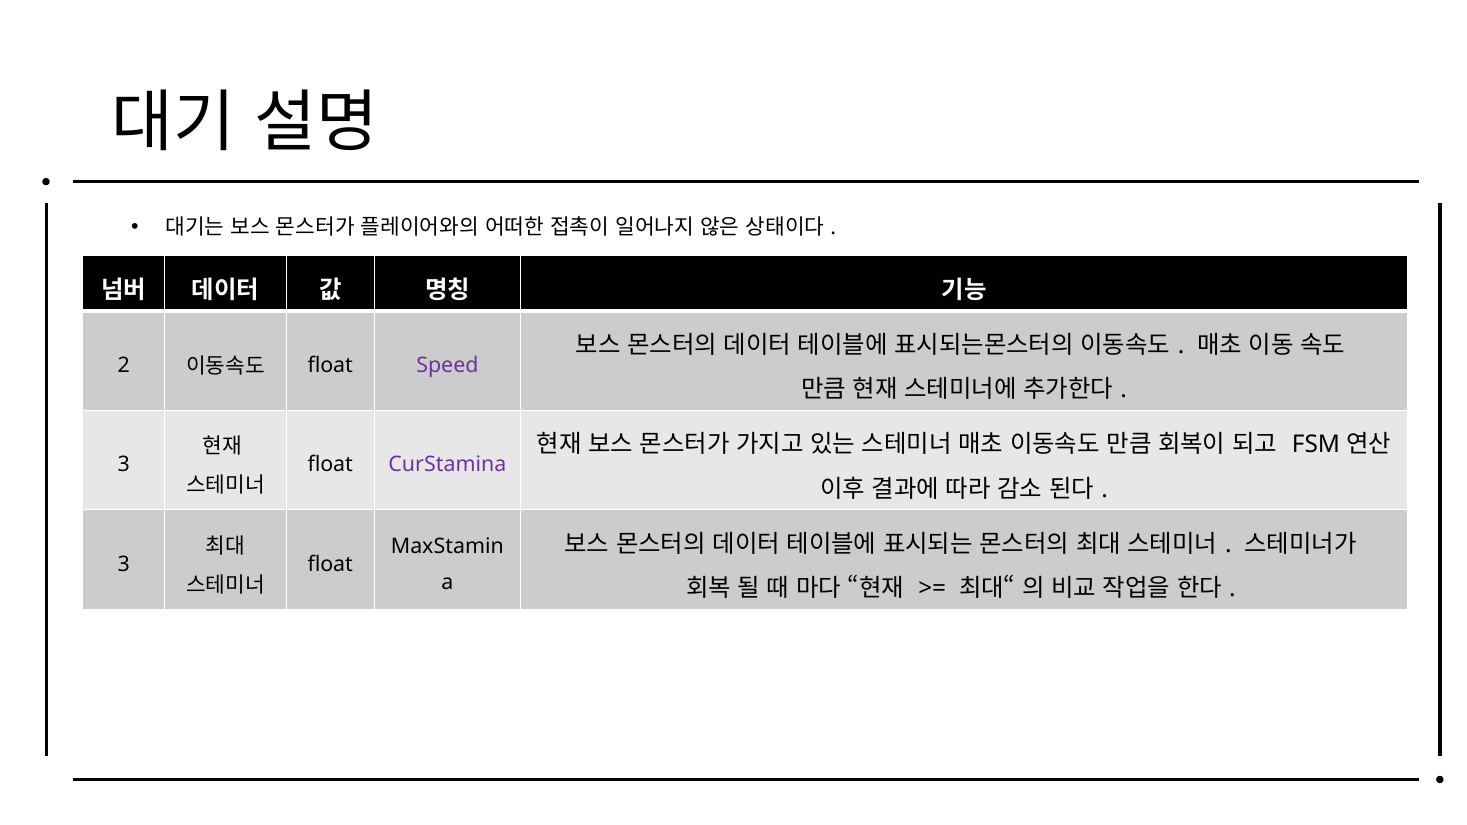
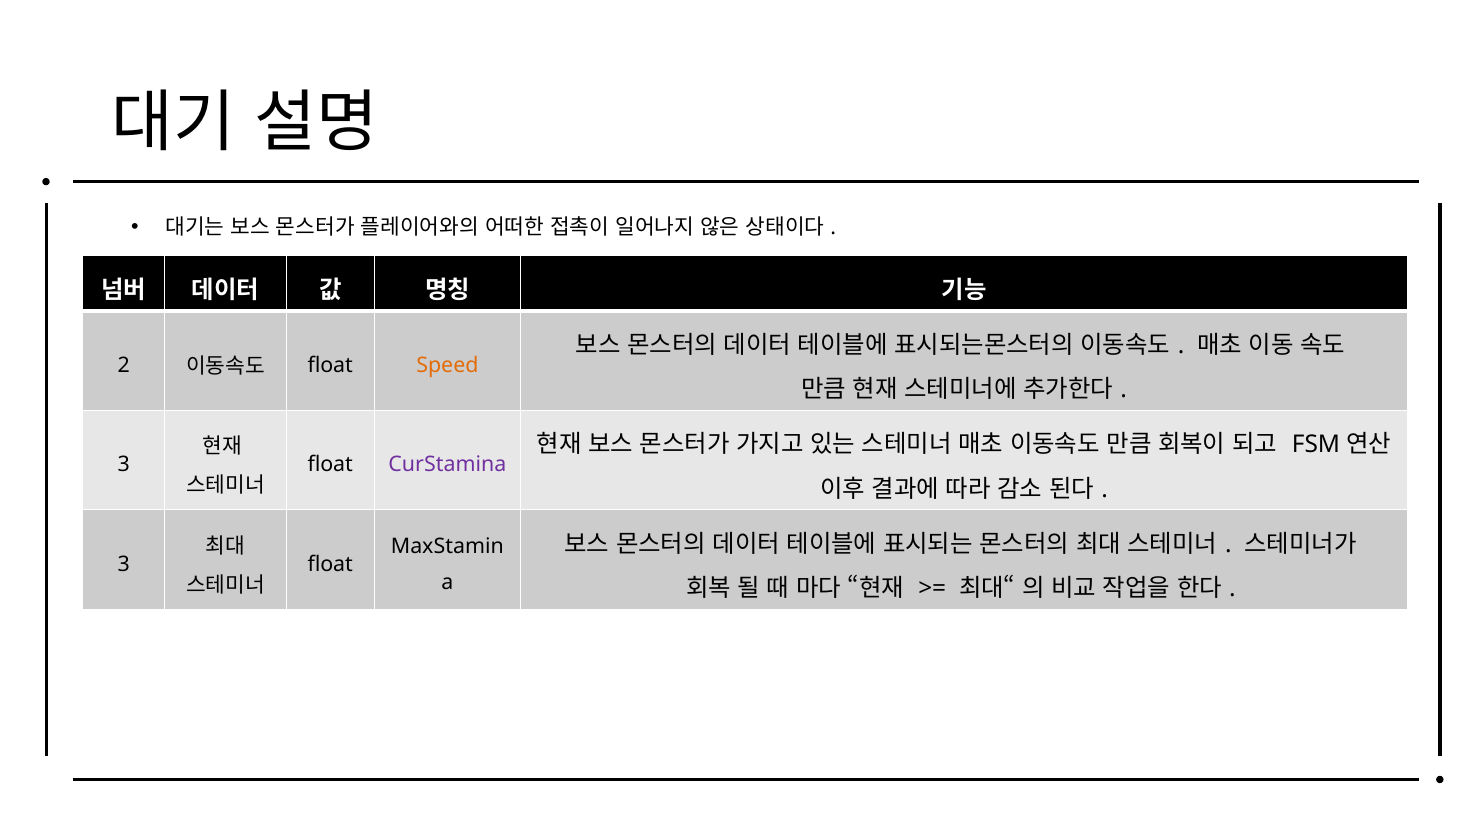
Speed colour: purple -> orange
